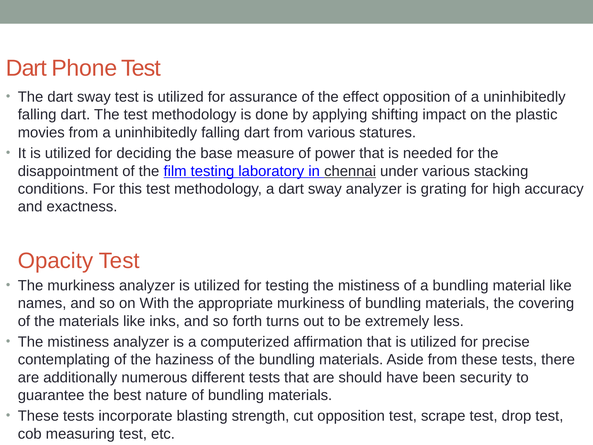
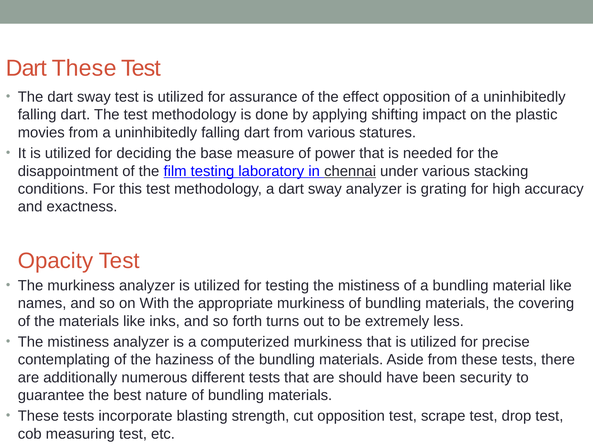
Dart Phone: Phone -> These
computerized affirmation: affirmation -> murkiness
